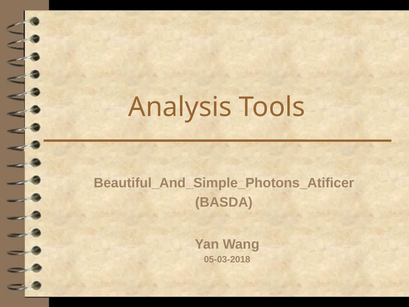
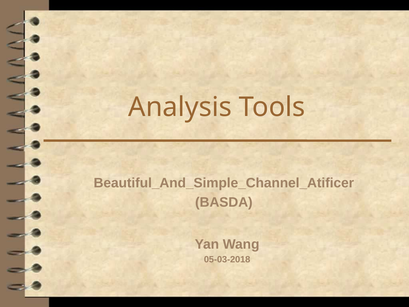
Beautiful_And_Simple_Photons_Atificer: Beautiful_And_Simple_Photons_Atificer -> Beautiful_And_Simple_Channel_Atificer
